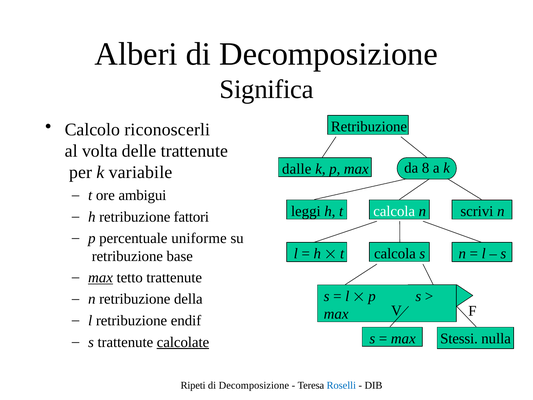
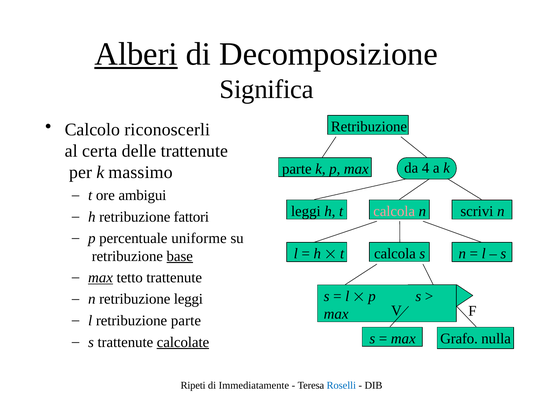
Alberi underline: none -> present
volta: volta -> certa
dalle at (297, 169): dalle -> parte
8: 8 -> 4
variabile: variabile -> massimo
calcola at (394, 211) colour: white -> pink
base underline: none -> present
retribuzione della: della -> leggi
l retribuzione endif: endif -> parte
Stessi: Stessi -> Grafo
Decomposizione at (254, 385): Decomposizione -> Immediatamente
